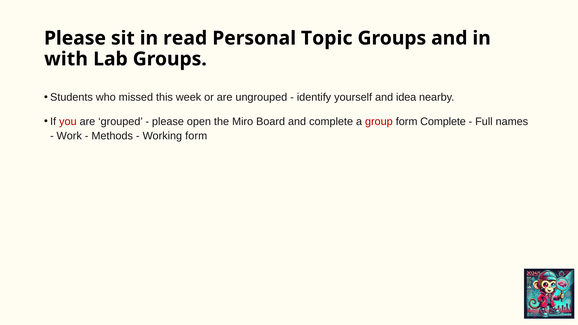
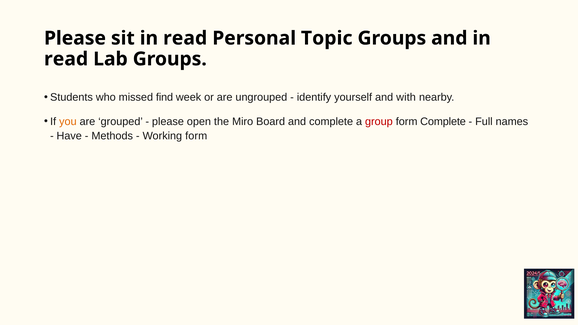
with at (66, 59): with -> read
this: this -> find
idea: idea -> with
you colour: red -> orange
Work: Work -> Have
